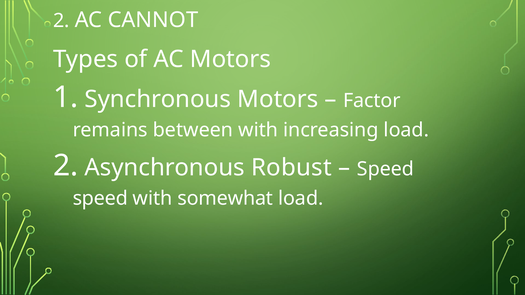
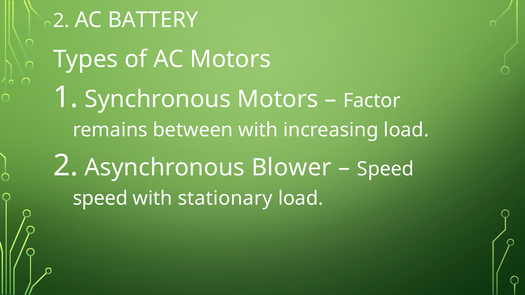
CANNOT: CANNOT -> BATTERY
Robust: Robust -> Blower
somewhat: somewhat -> stationary
